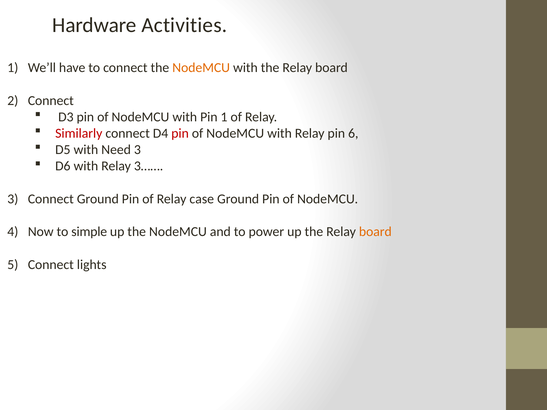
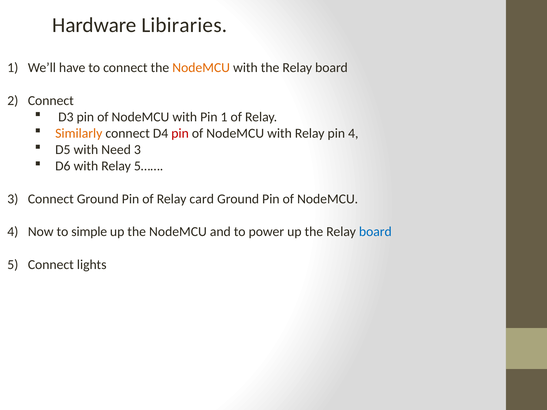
Activities: Activities -> Libiraries
Similarly colour: red -> orange
pin 6: 6 -> 4
3……: 3…… -> 5……
case: case -> card
board at (375, 232) colour: orange -> blue
